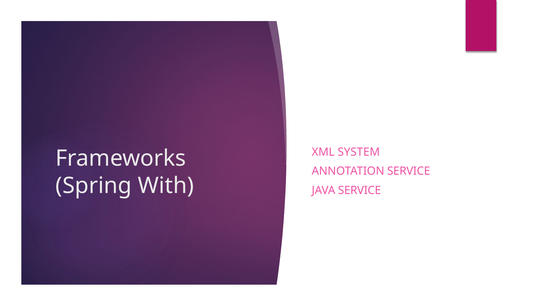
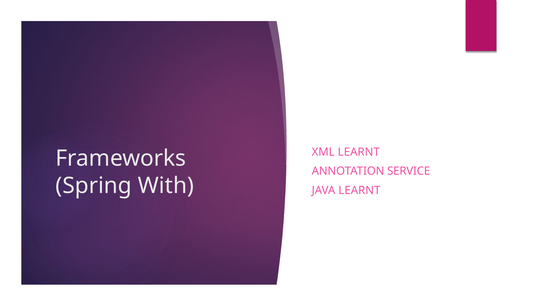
XML SYSTEM: SYSTEM -> LEARNT
JAVA SERVICE: SERVICE -> LEARNT
